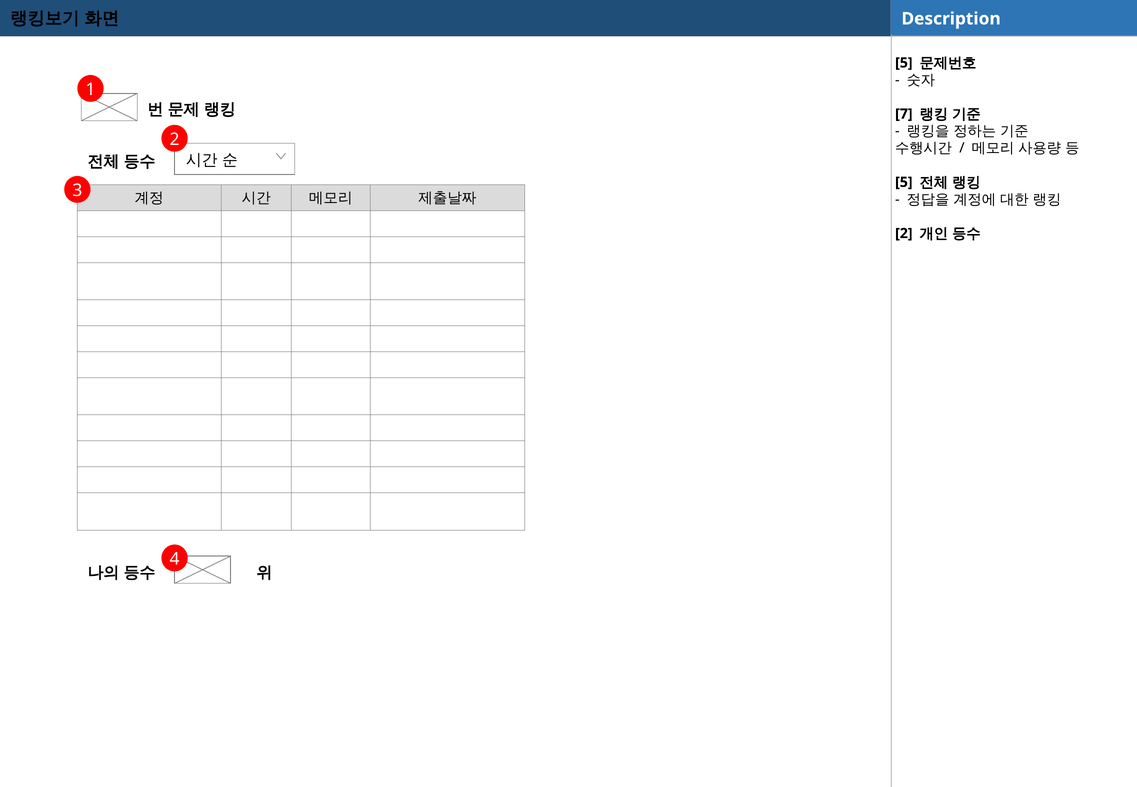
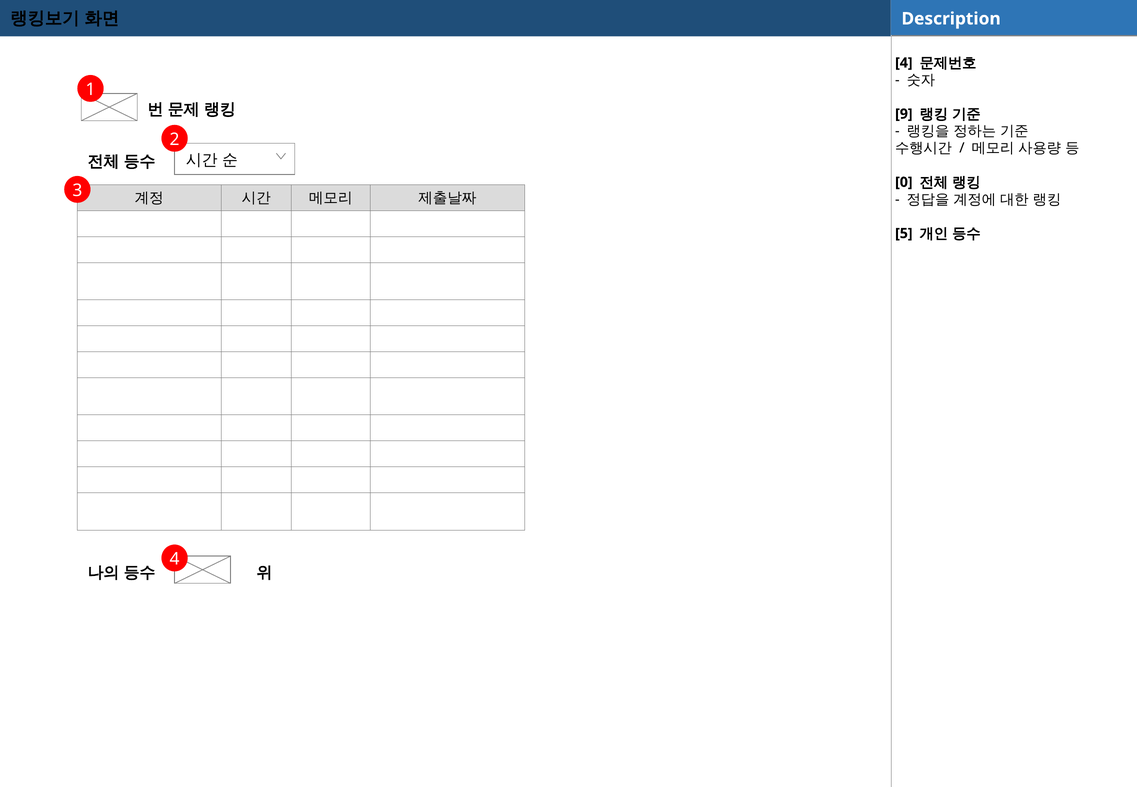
5 at (904, 63): 5 -> 4
7: 7 -> 9
5 at (904, 182): 5 -> 0
2 at (904, 233): 2 -> 5
